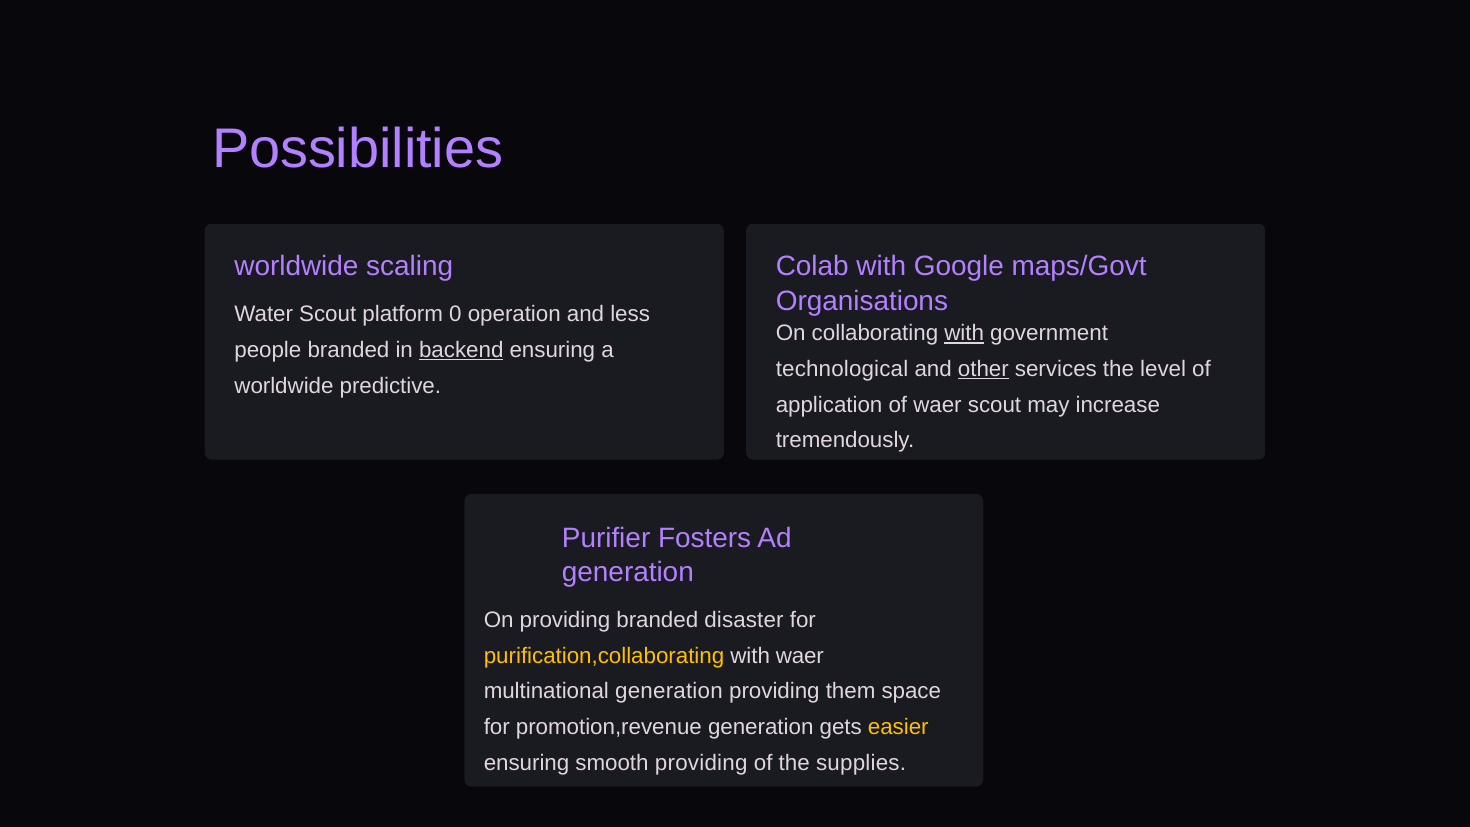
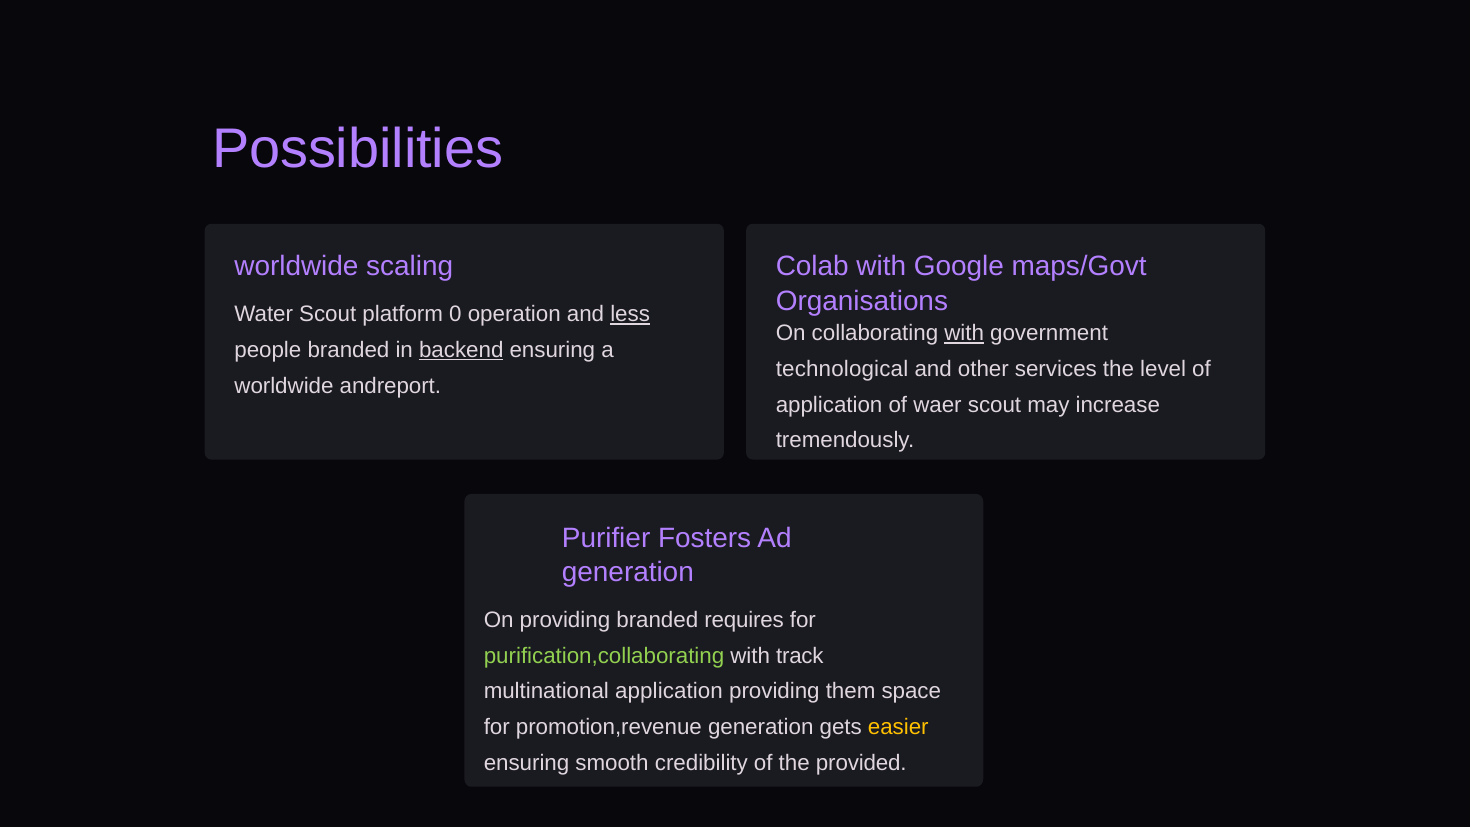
less underline: none -> present
other underline: present -> none
predictive: predictive -> andreport
disaster: disaster -> requires
purification,collaborating colour: yellow -> light green
with waer: waer -> track
multinational generation: generation -> application
smooth providing: providing -> credibility
supplies: supplies -> provided
